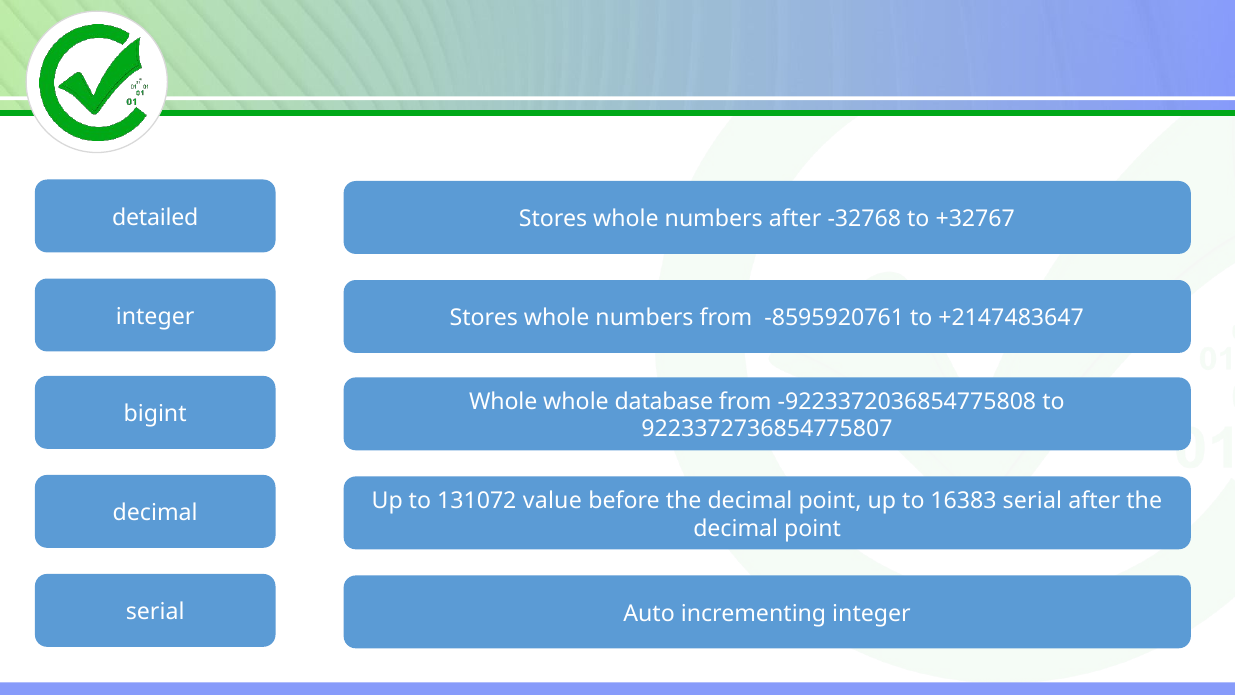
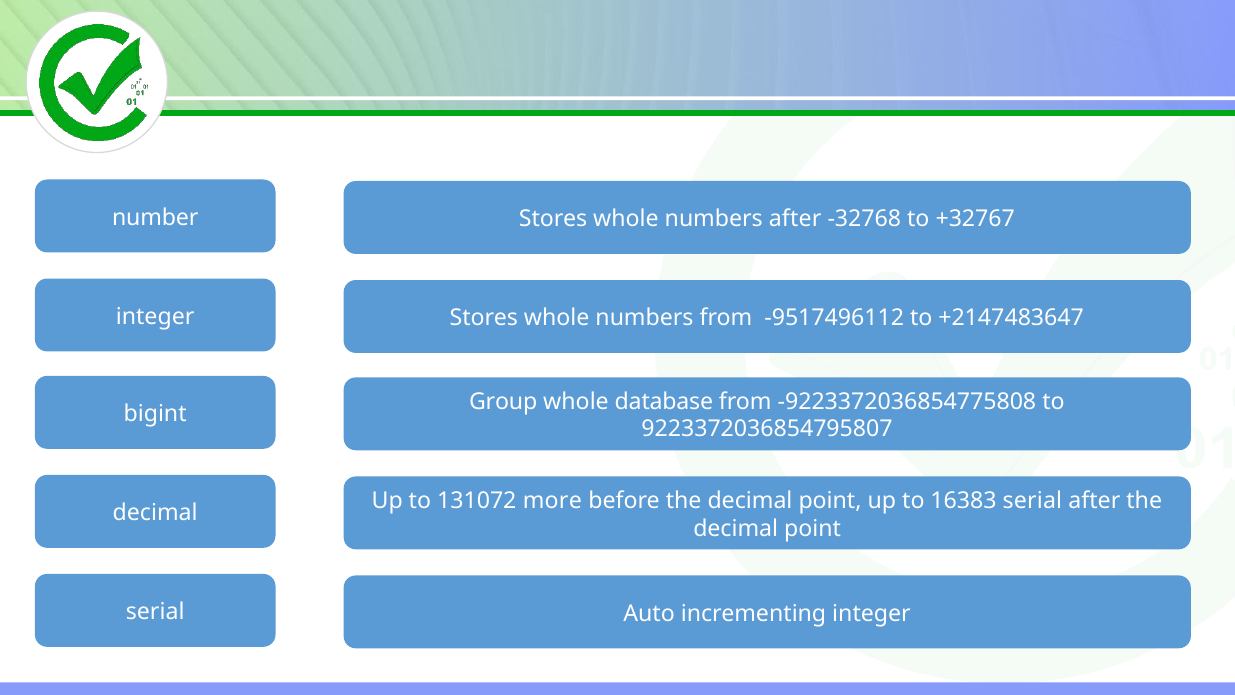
detailed: detailed -> number
-8595920761: -8595920761 -> -9517496112
Whole at (503, 401): Whole -> Group
9223372736854775807: 9223372736854775807 -> 9223372036854795807
value: value -> more
